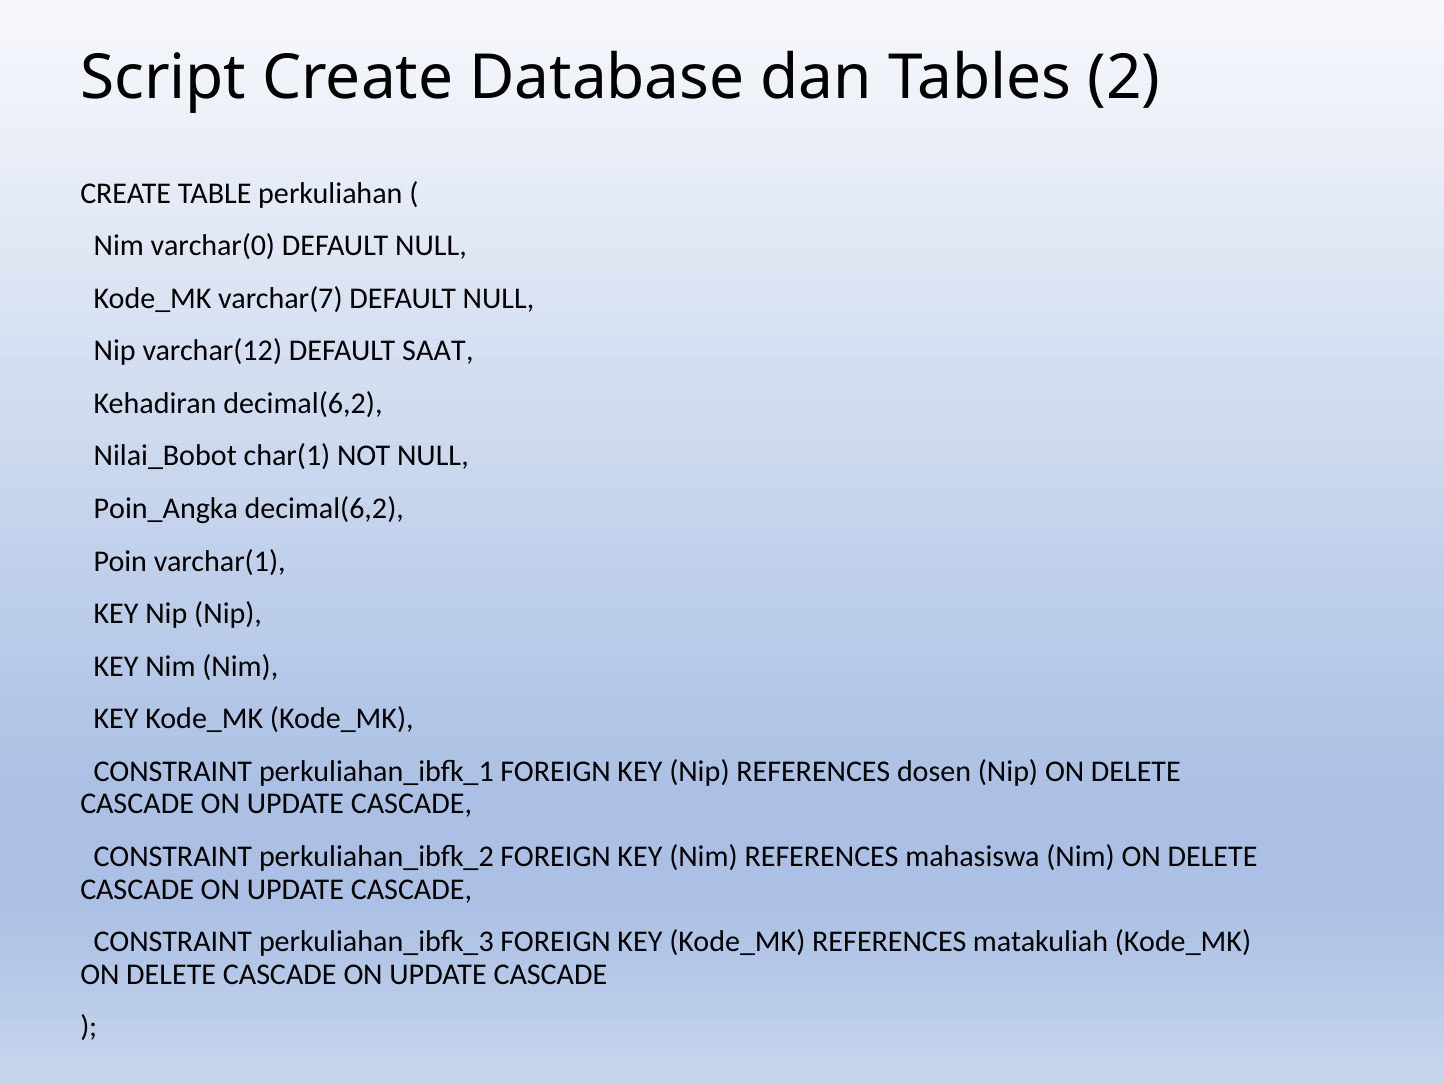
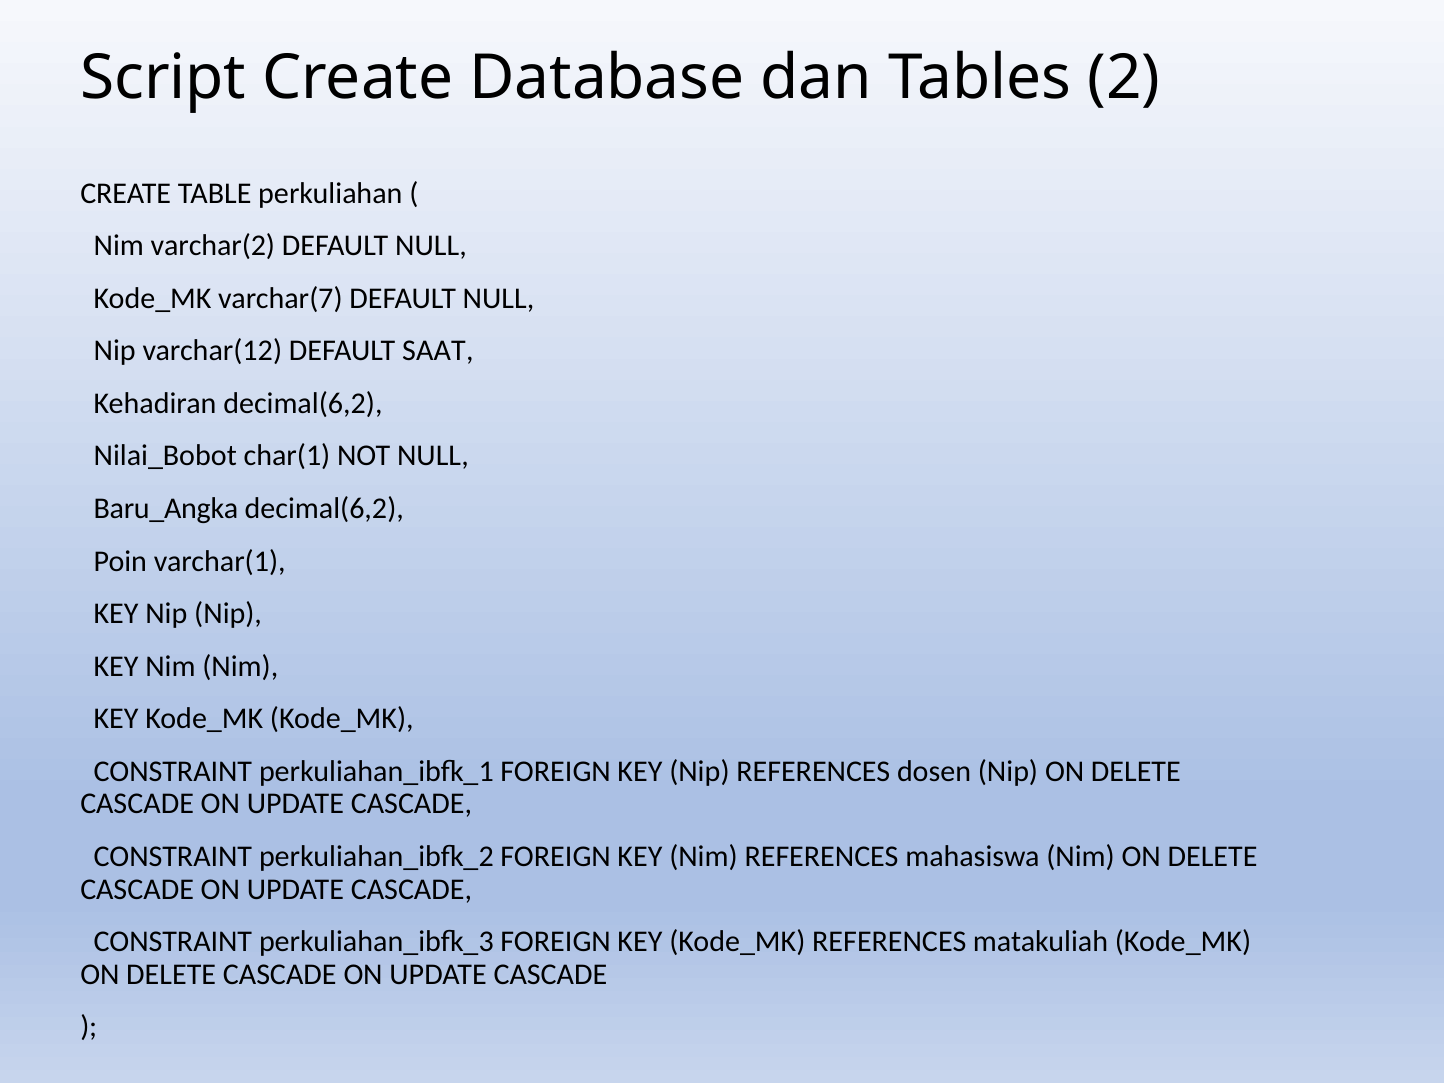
varchar(0: varchar(0 -> varchar(2
Poin_Angka: Poin_Angka -> Baru_Angka
